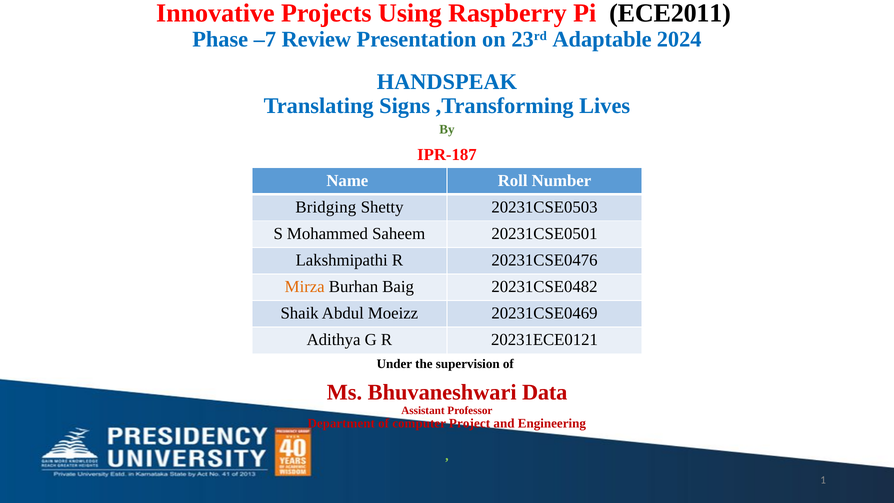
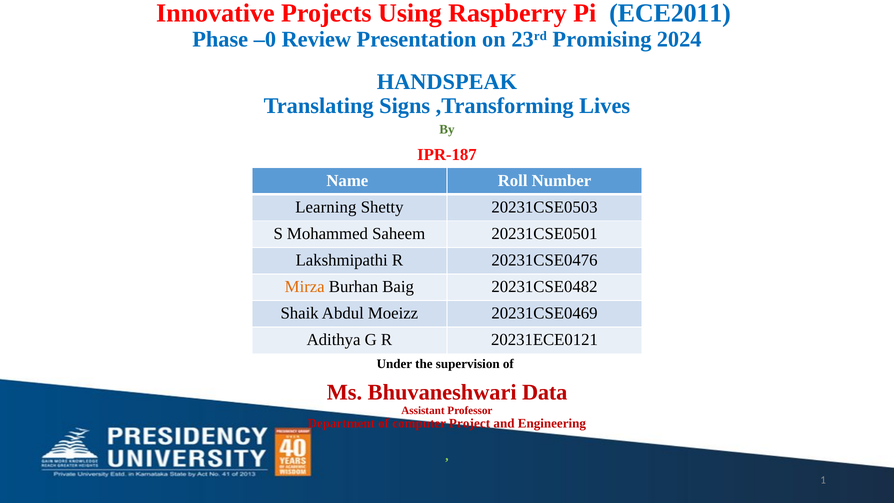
ECE2011 colour: black -> blue
–7: –7 -> –0
Adaptable: Adaptable -> Promising
Bridging: Bridging -> Learning
